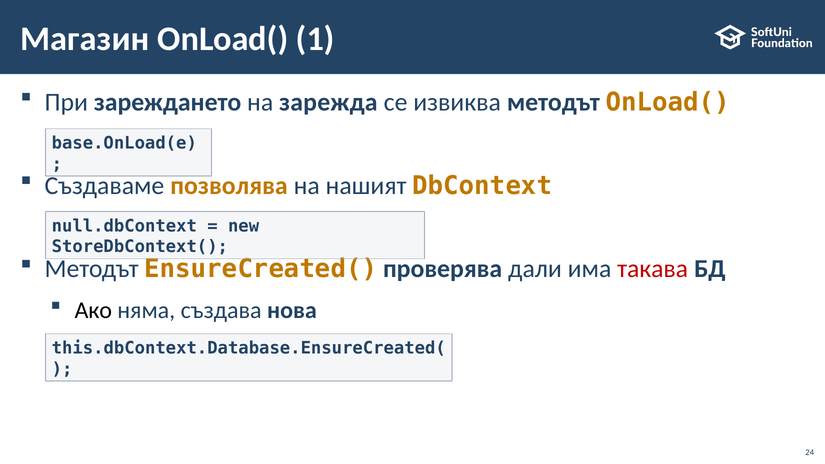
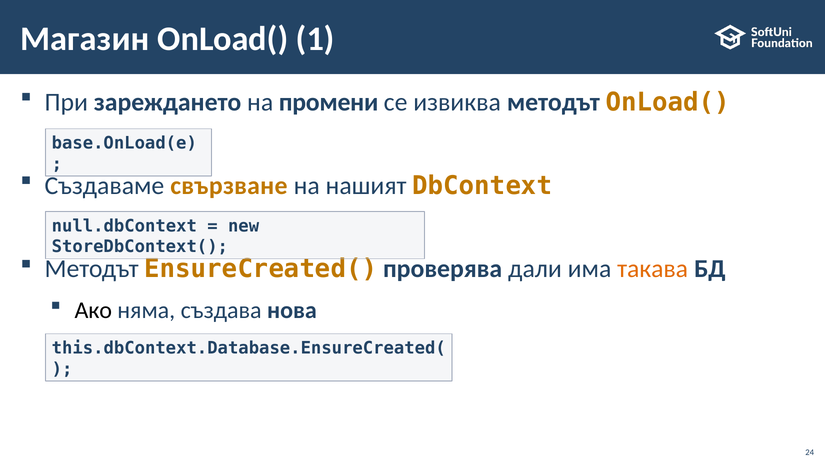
зарежда: зарежда -> промени
позволява: позволява -> свързване
такава colour: red -> orange
